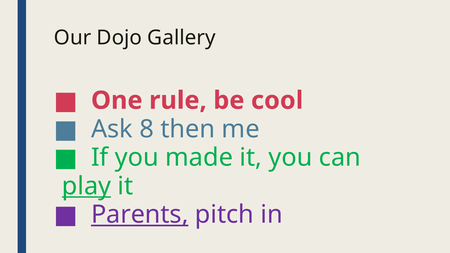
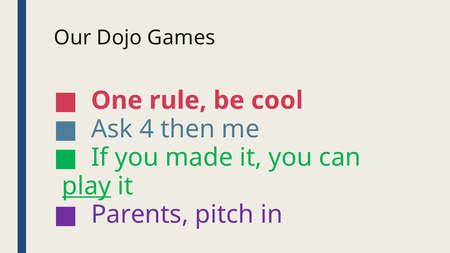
Gallery: Gallery -> Games
8: 8 -> 4
Parents underline: present -> none
